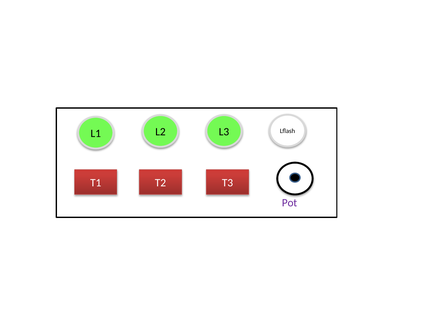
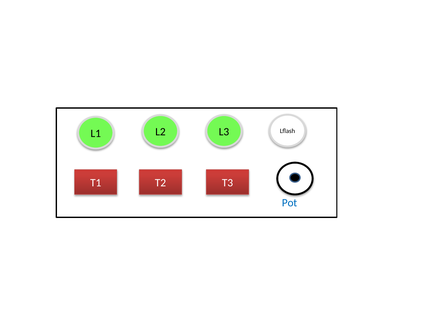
Pot colour: purple -> blue
